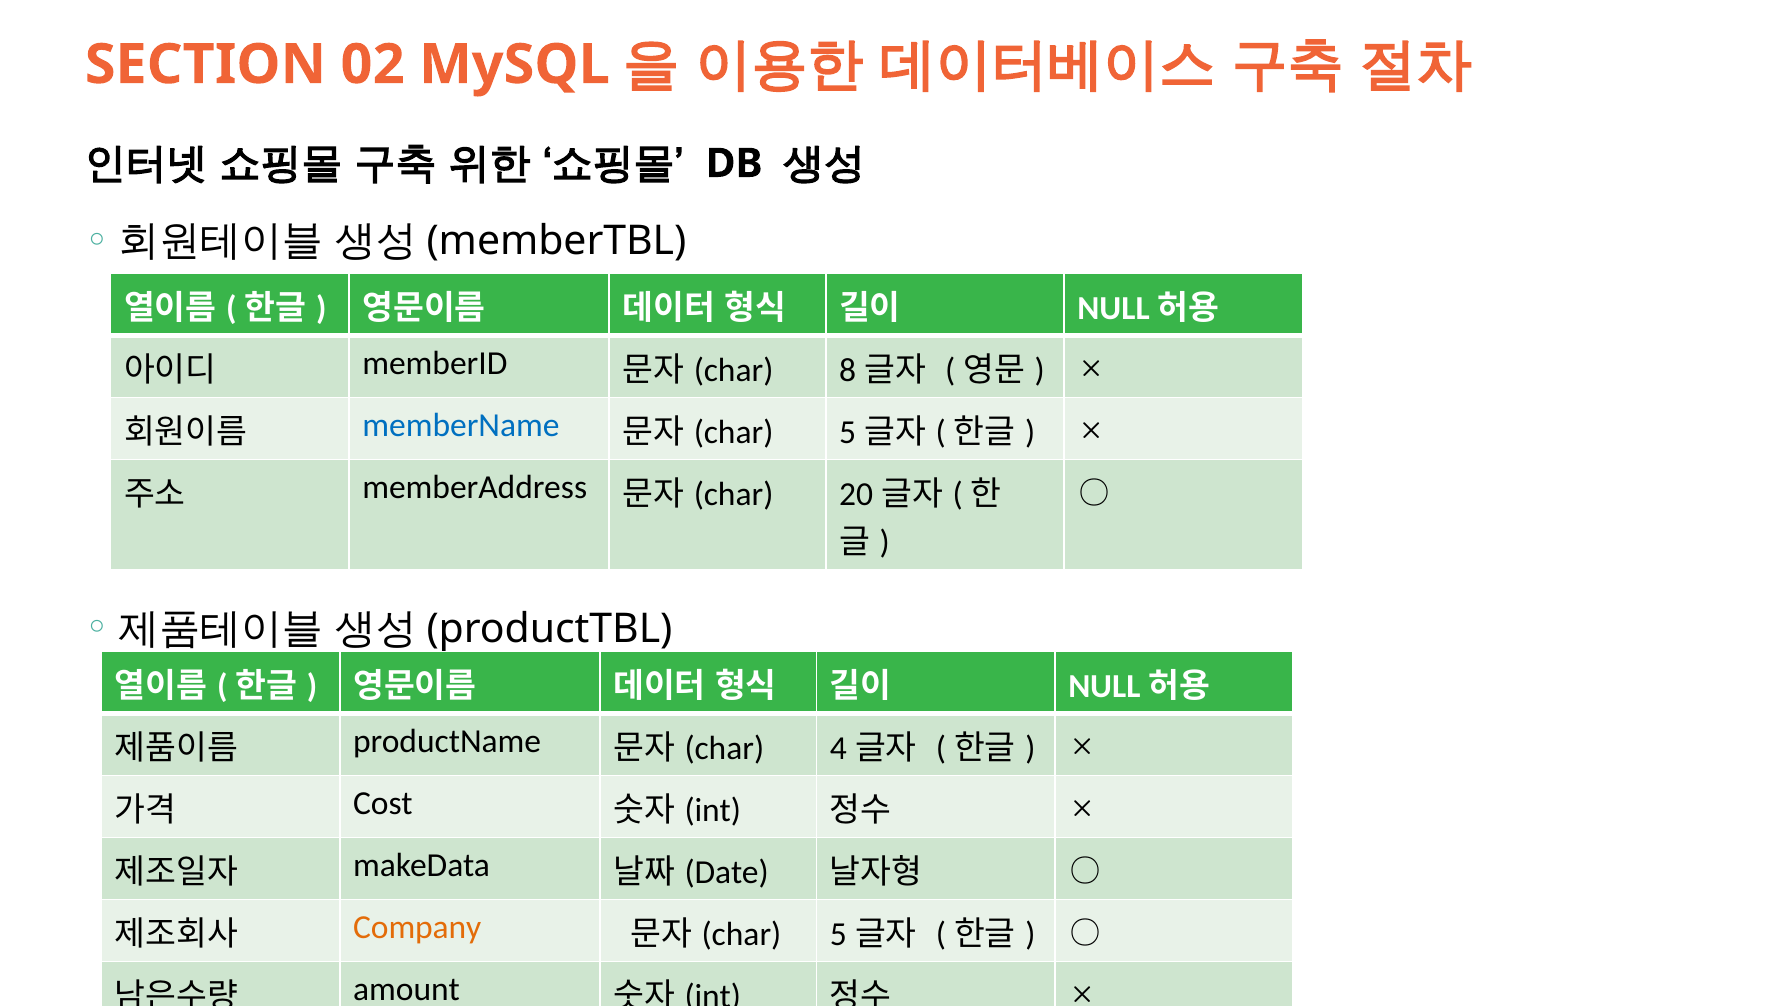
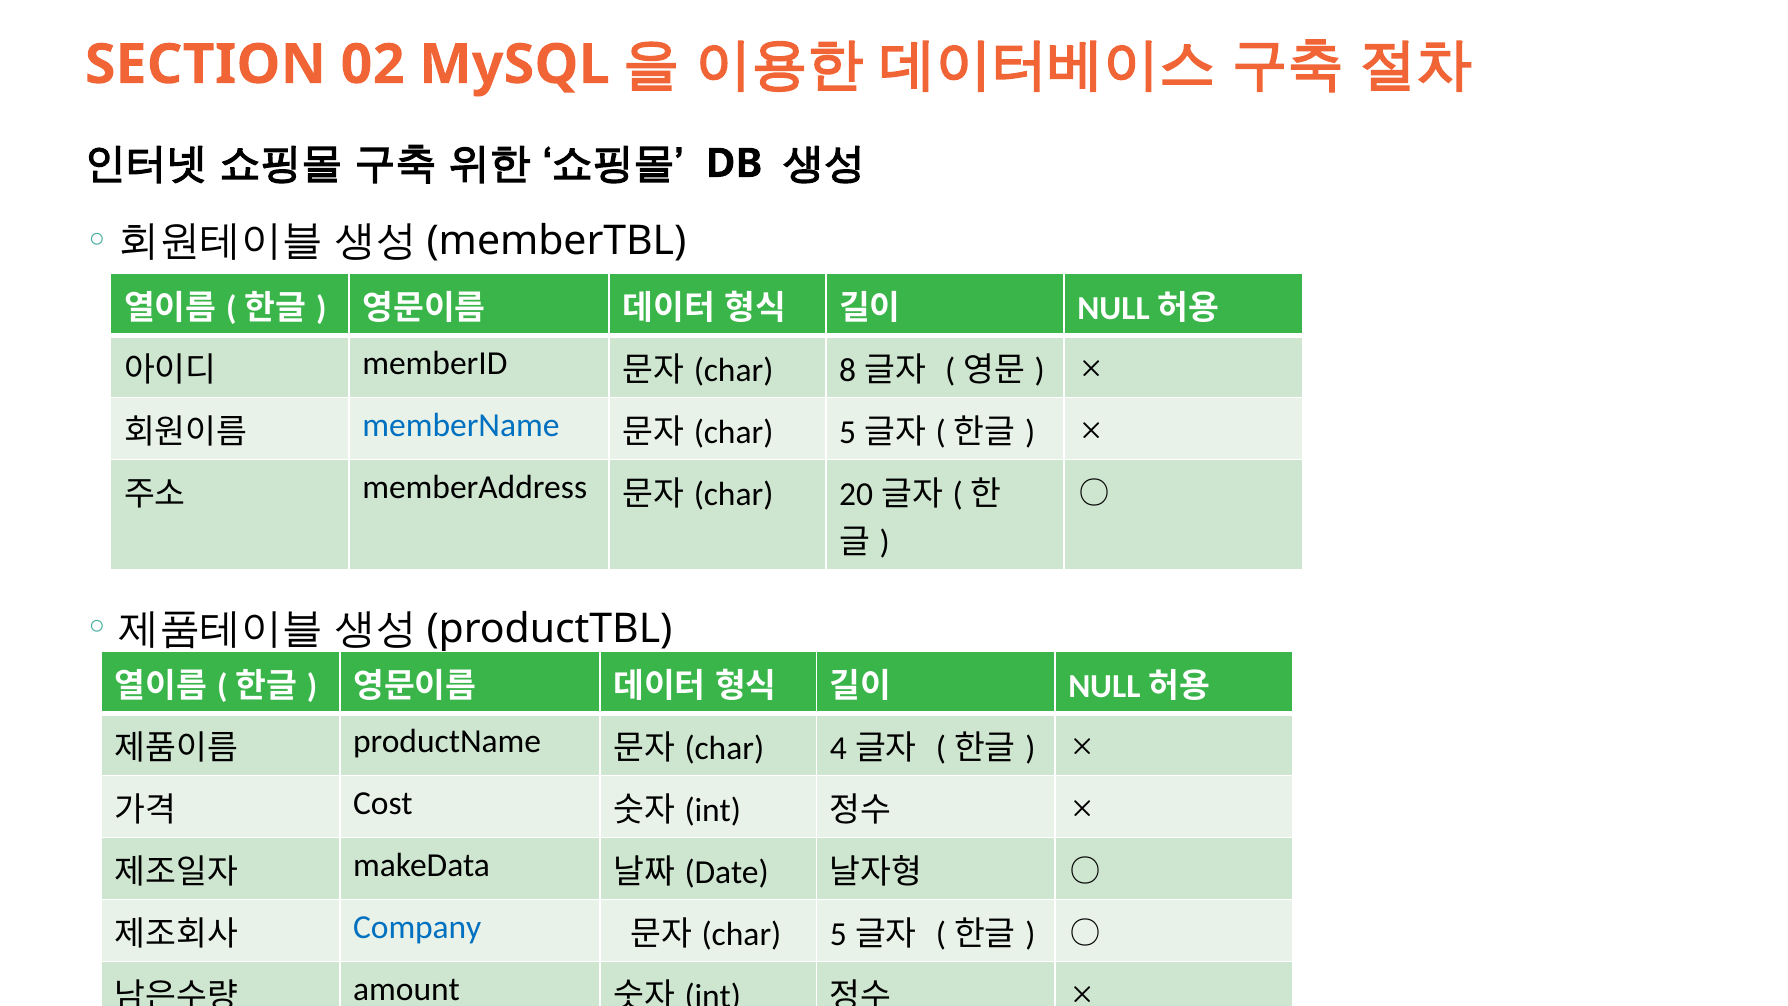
Company colour: orange -> blue
